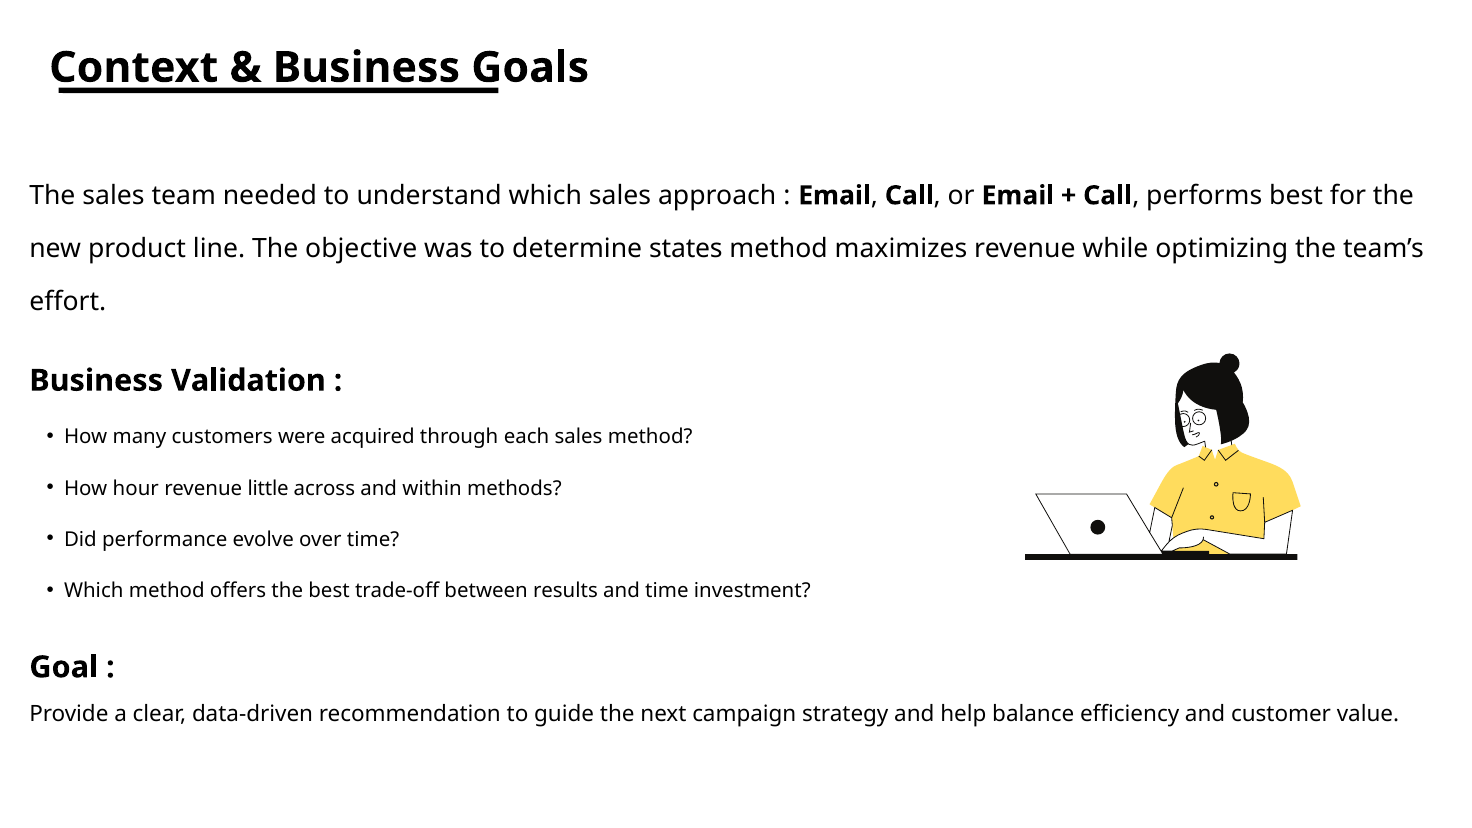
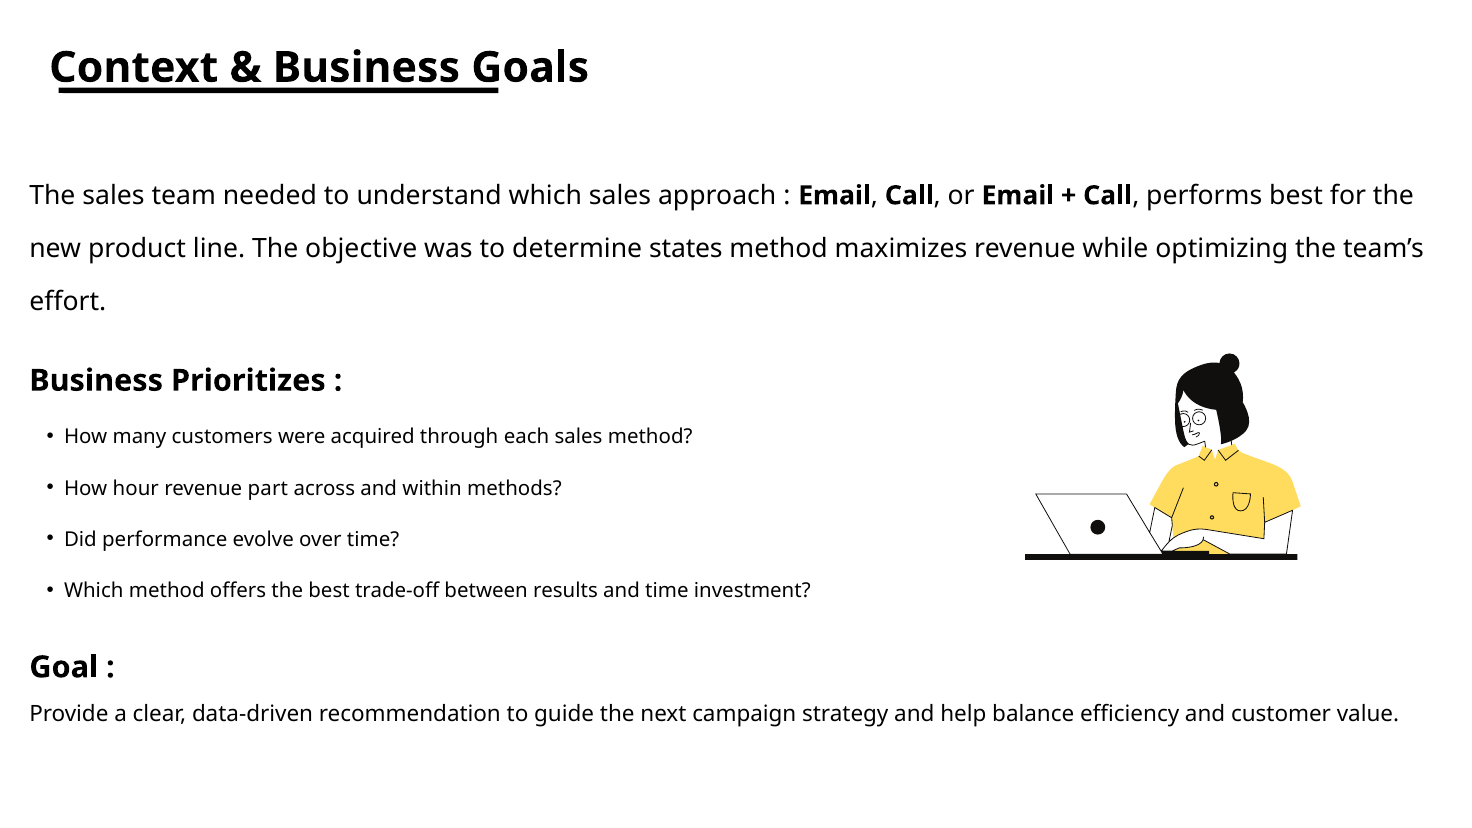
Validation: Validation -> Prioritizes
little: little -> part
